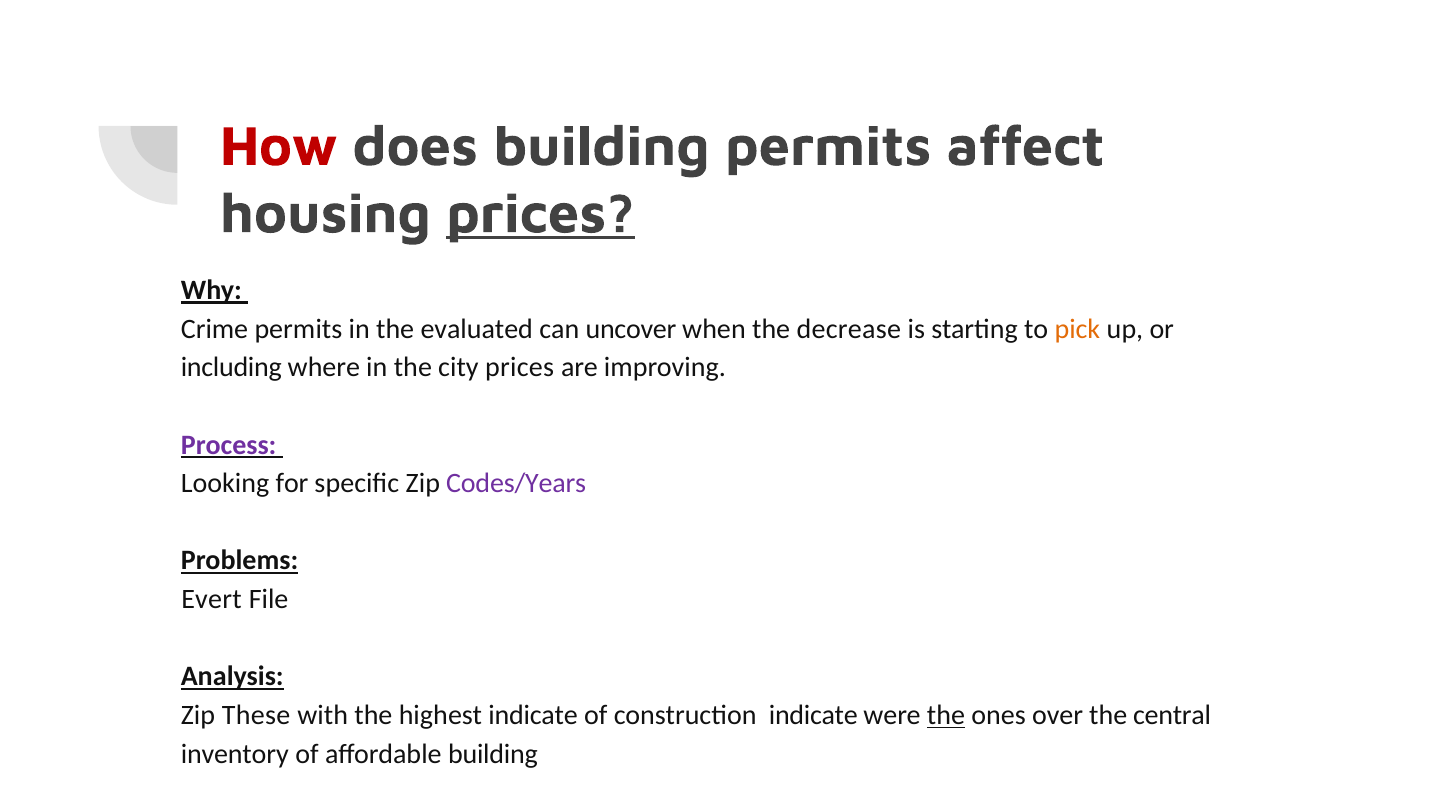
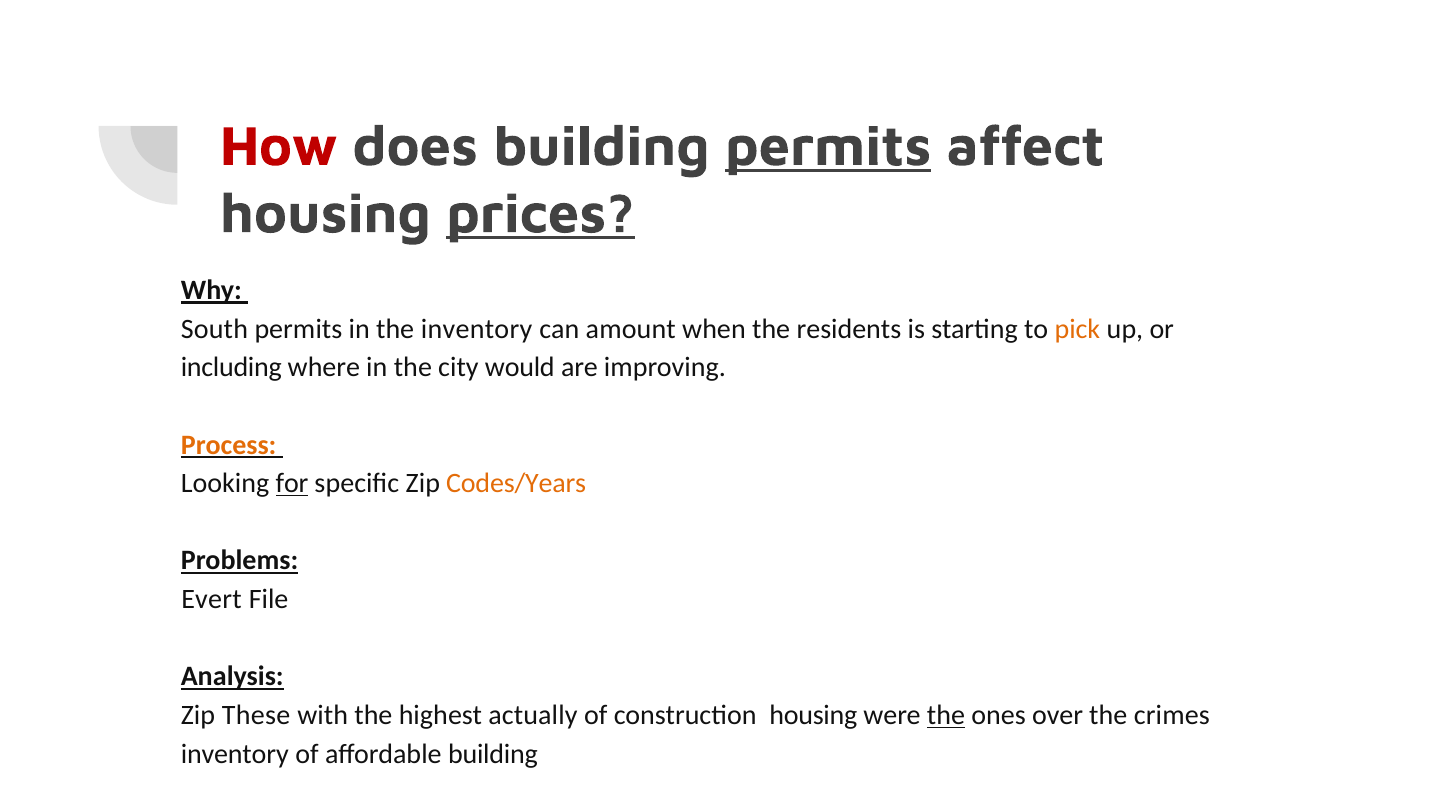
permits at (828, 146) underline: none -> present
Crime: Crime -> South
the evaluated: evaluated -> inventory
uncover: uncover -> amount
decrease: decrease -> residents
city prices: prices -> would
Process colour: purple -> orange
for underline: none -> present
Codes/Years colour: purple -> orange
highest indicate: indicate -> actually
construction indicate: indicate -> housing
central: central -> crimes
